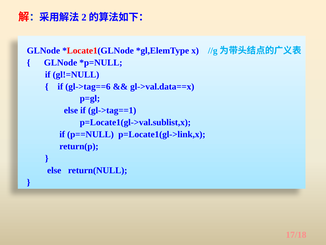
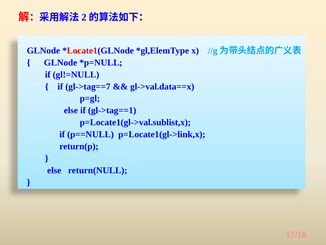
gl->tag==6: gl->tag==6 -> gl->tag==7
